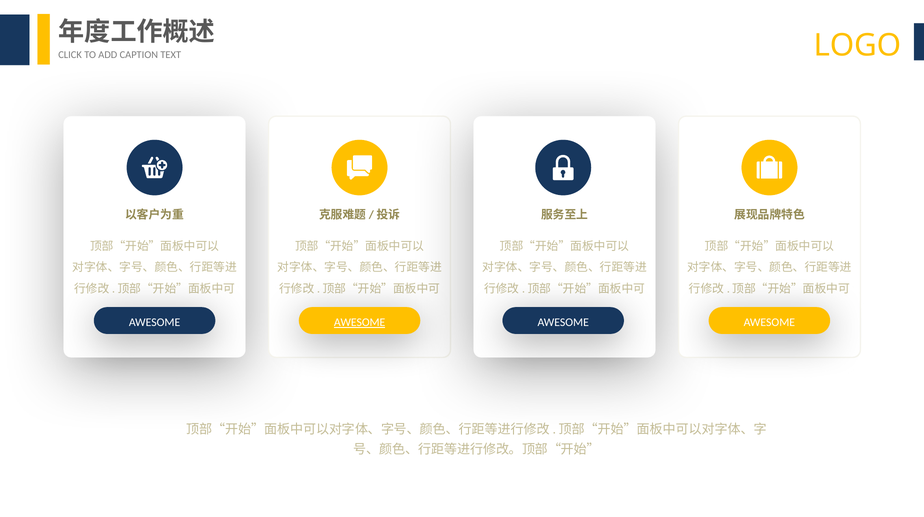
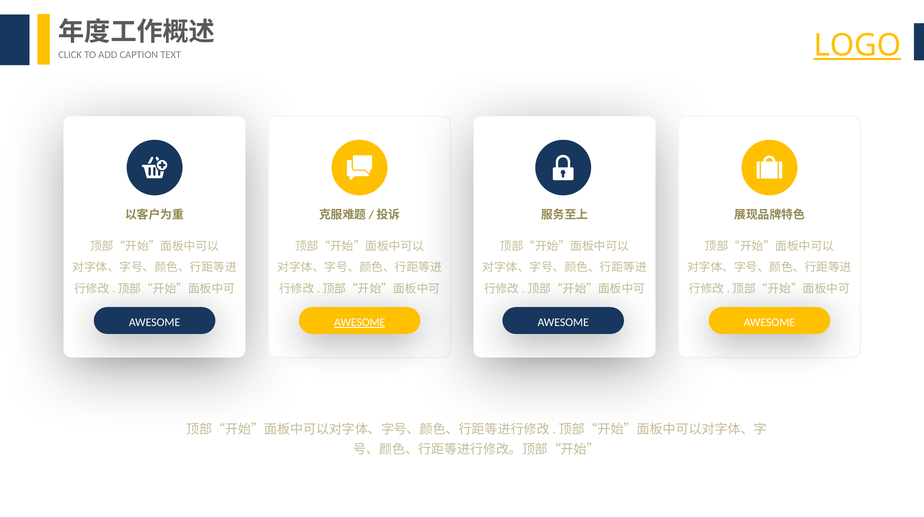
LOGO underline: none -> present
